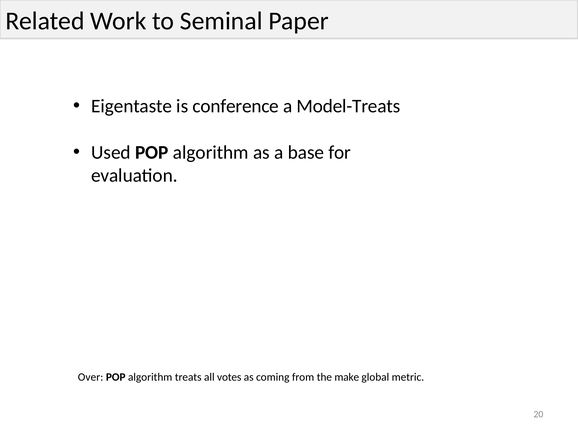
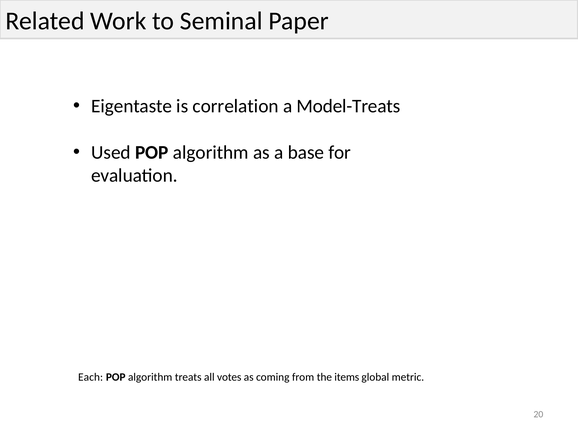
conference: conference -> correlation
Over: Over -> Each
make: make -> items
